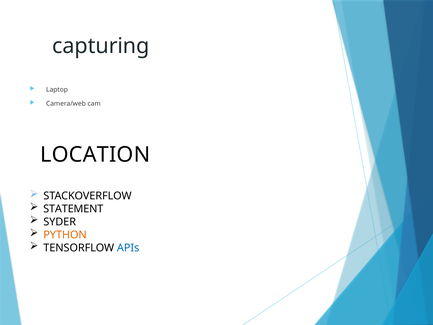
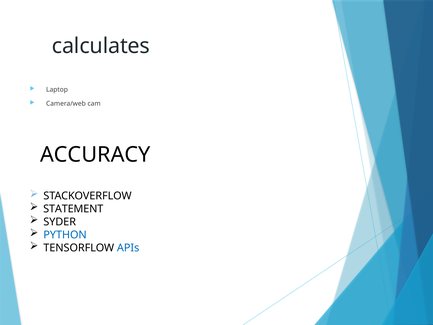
capturing: capturing -> calculates
LOCATION: LOCATION -> ACCURACY
PYTHON colour: orange -> blue
